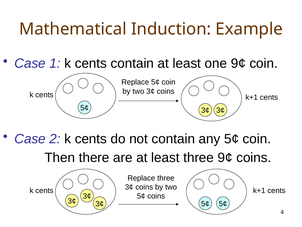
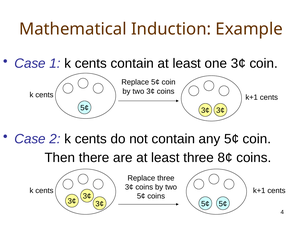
one 9¢: 9¢ -> 3¢
three 9¢: 9¢ -> 8¢
